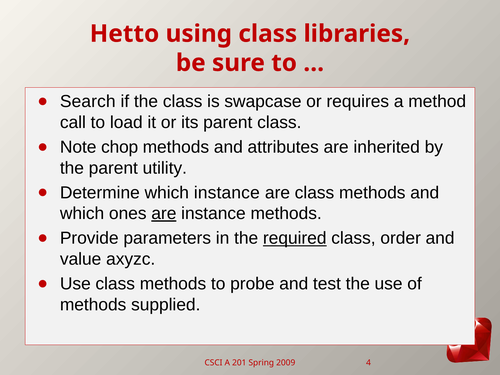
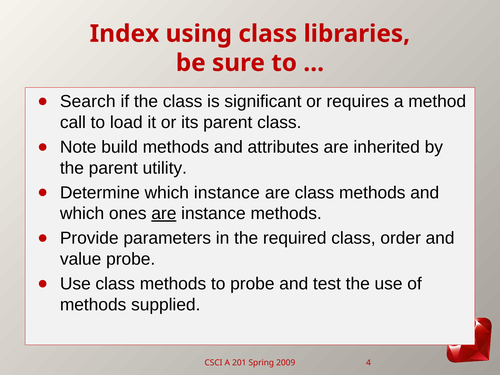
Hetto: Hetto -> Index
swapcase: swapcase -> significant
chop: chop -> build
required underline: present -> none
value axyzc: axyzc -> probe
